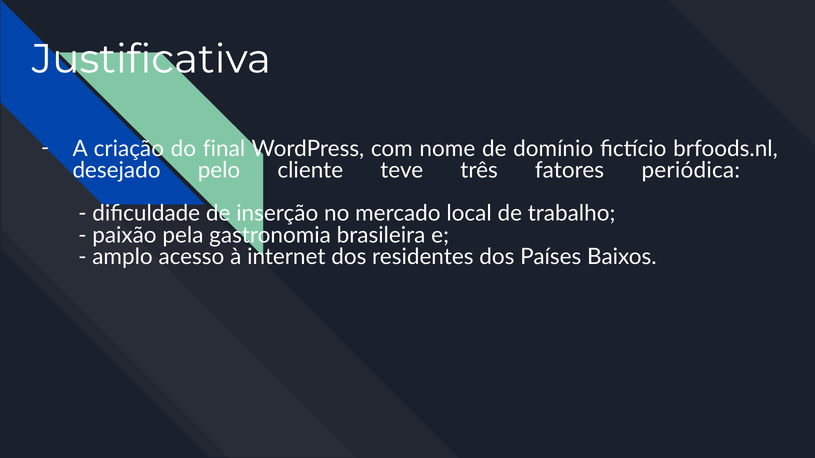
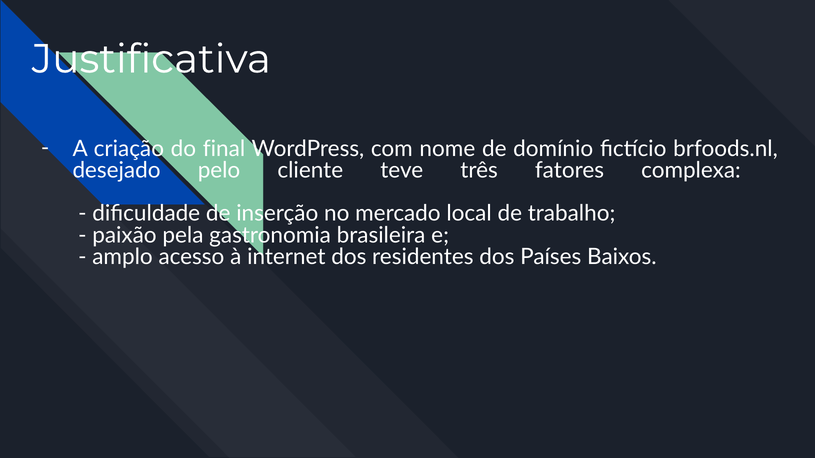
periódica: periódica -> complexa
